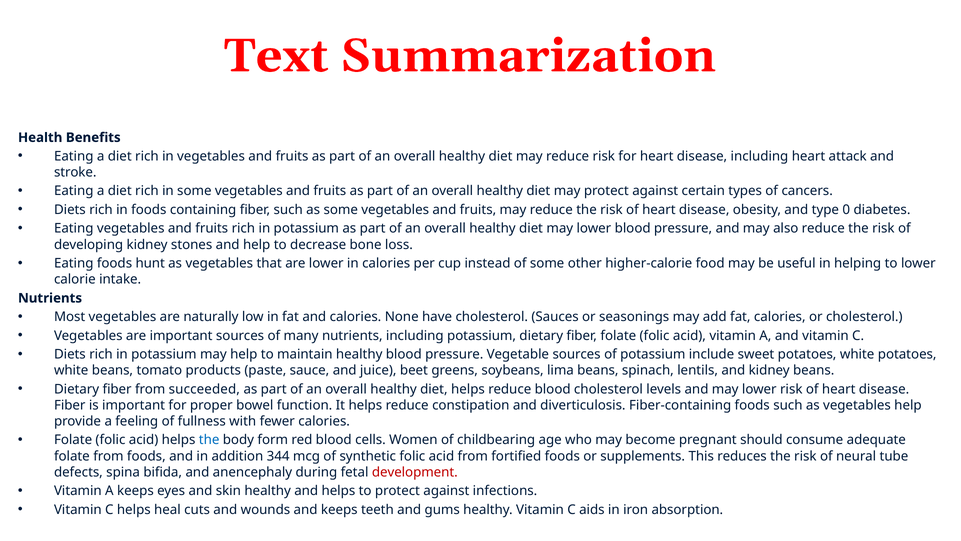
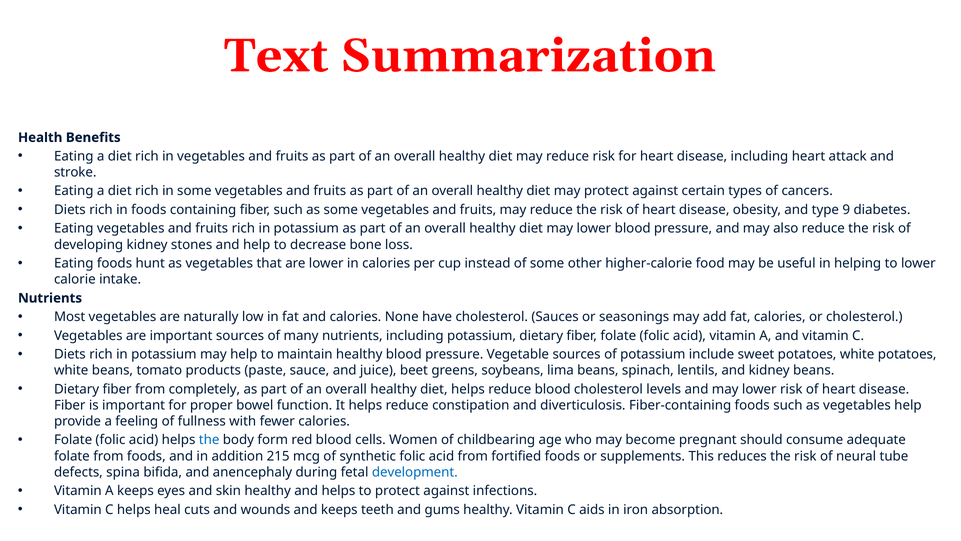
0: 0 -> 9
succeeded: succeeded -> completely
344: 344 -> 215
development colour: red -> blue
